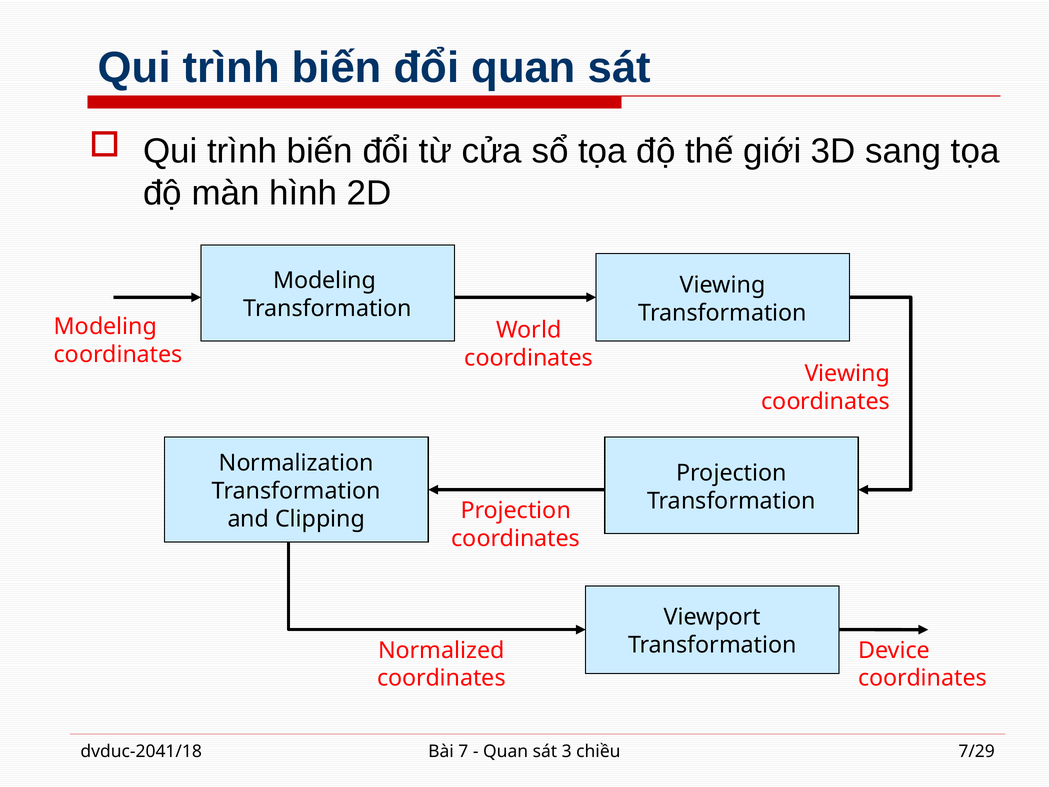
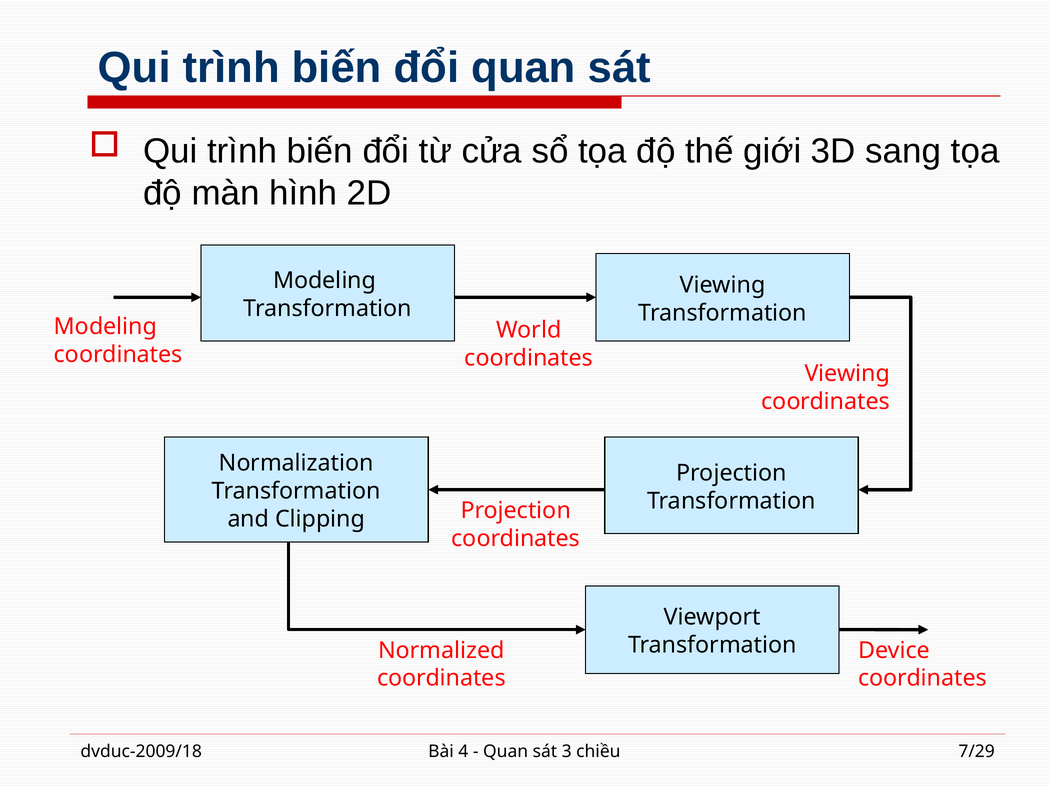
dvduc-2041/18: dvduc-2041/18 -> dvduc-2009/18
7: 7 -> 4
